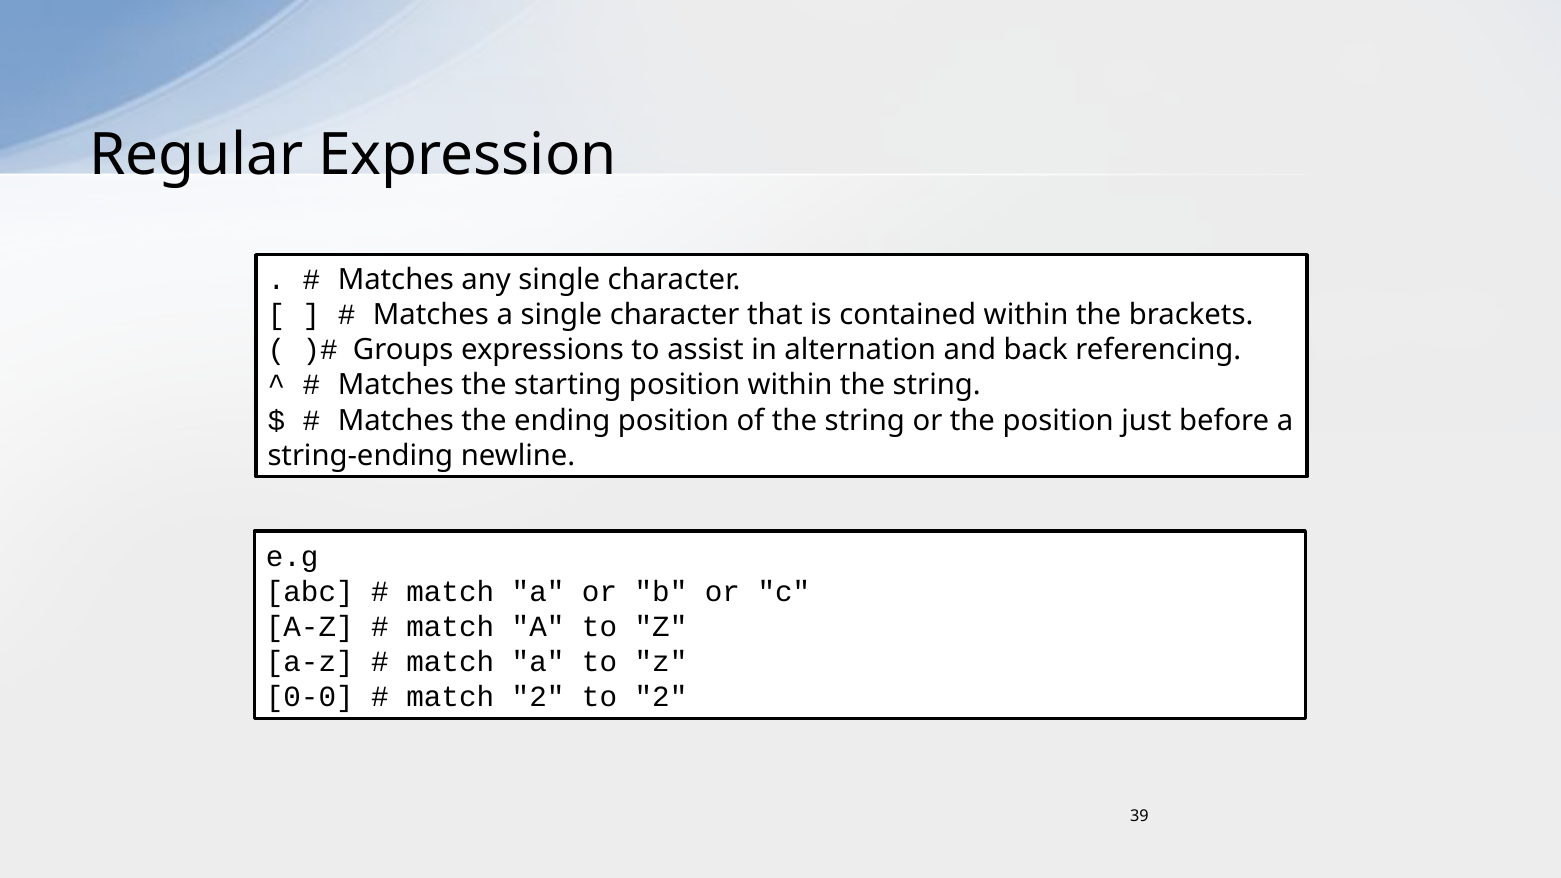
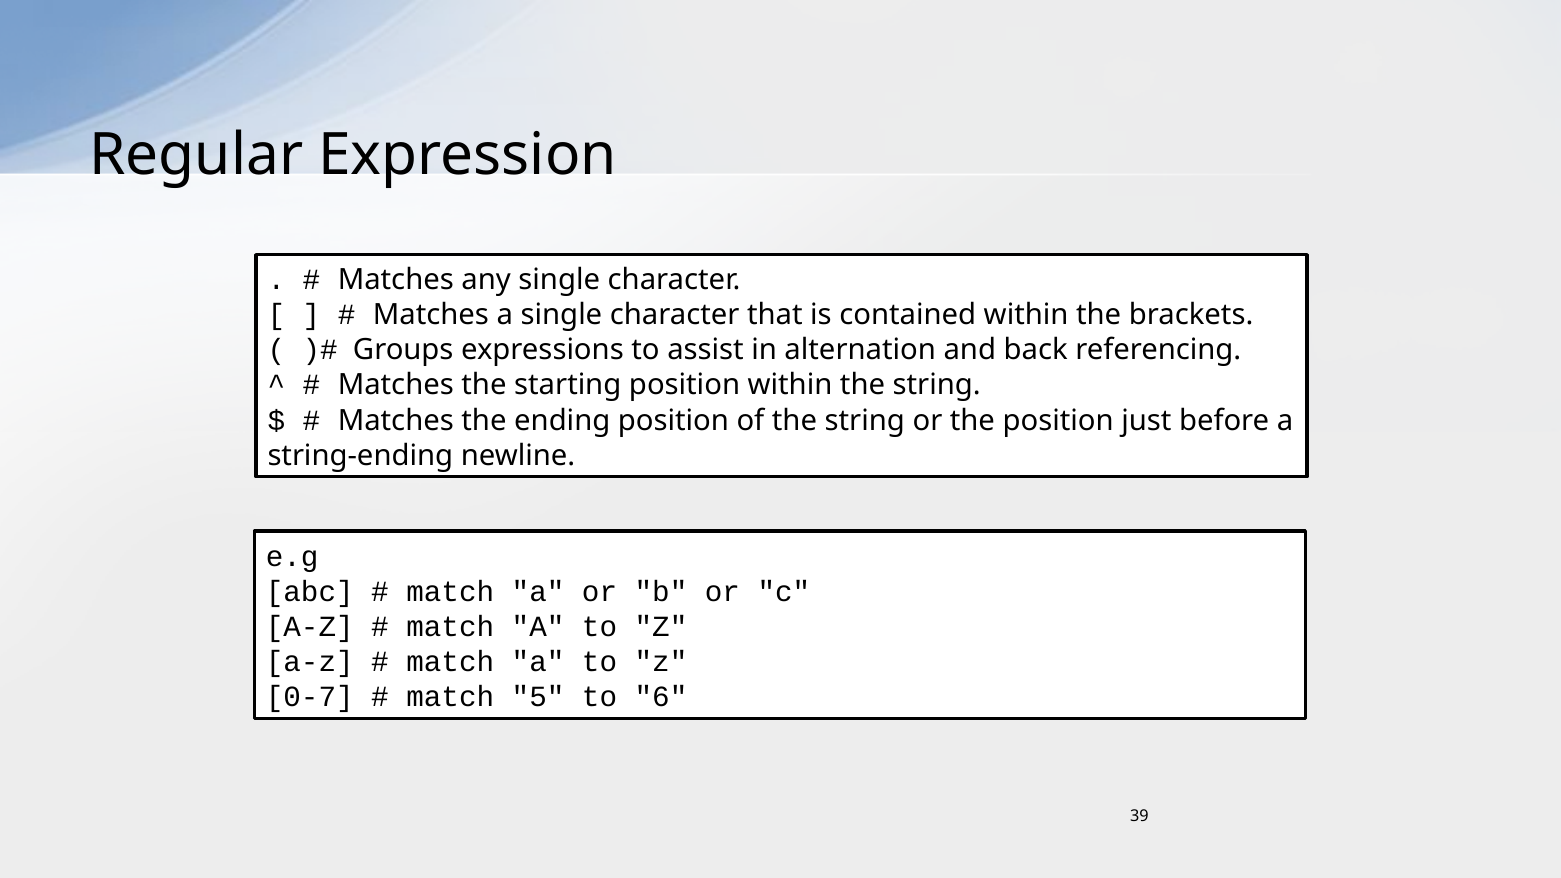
0-0: 0-0 -> 0-7
match 2: 2 -> 5
to 2: 2 -> 6
